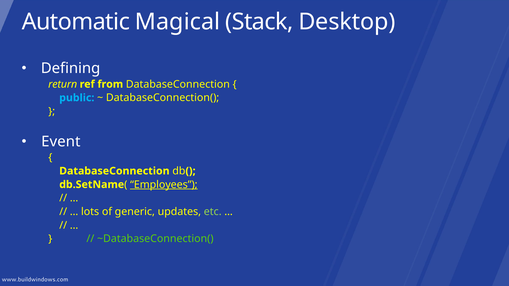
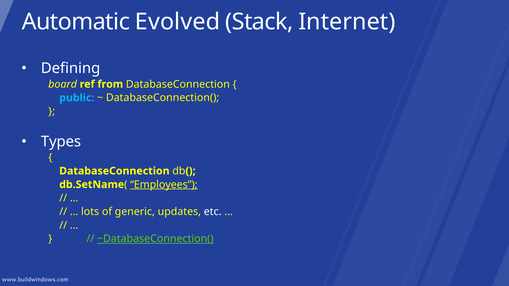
Magical: Magical -> Evolved
Desktop: Desktop -> Internet
return: return -> board
Event: Event -> Types
etc colour: light green -> white
~DatabaseConnection( underline: none -> present
